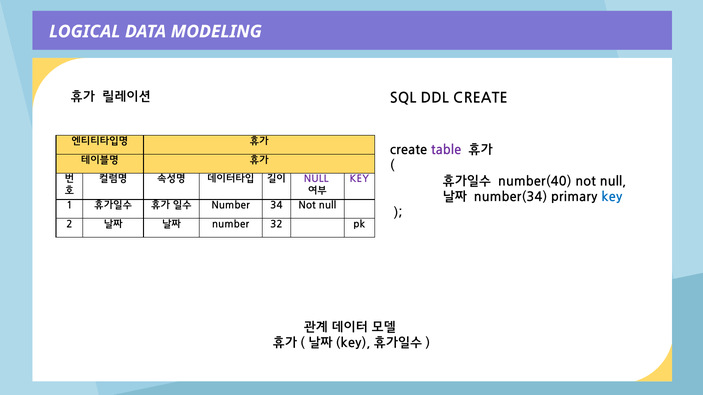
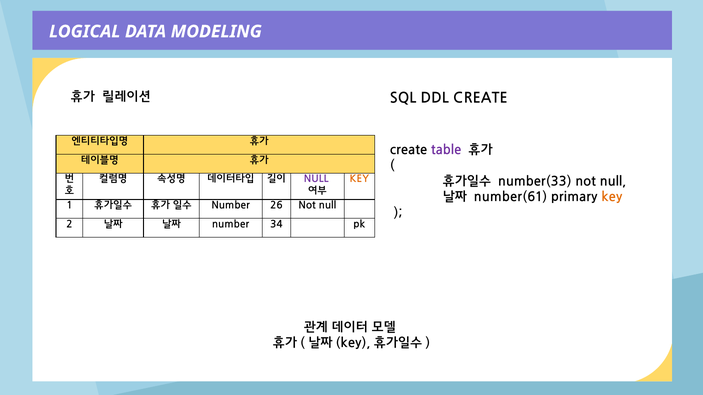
KEY at (359, 179) colour: purple -> orange
number(40: number(40 -> number(33
number(34: number(34 -> number(61
key at (612, 197) colour: blue -> orange
34: 34 -> 26
32: 32 -> 34
